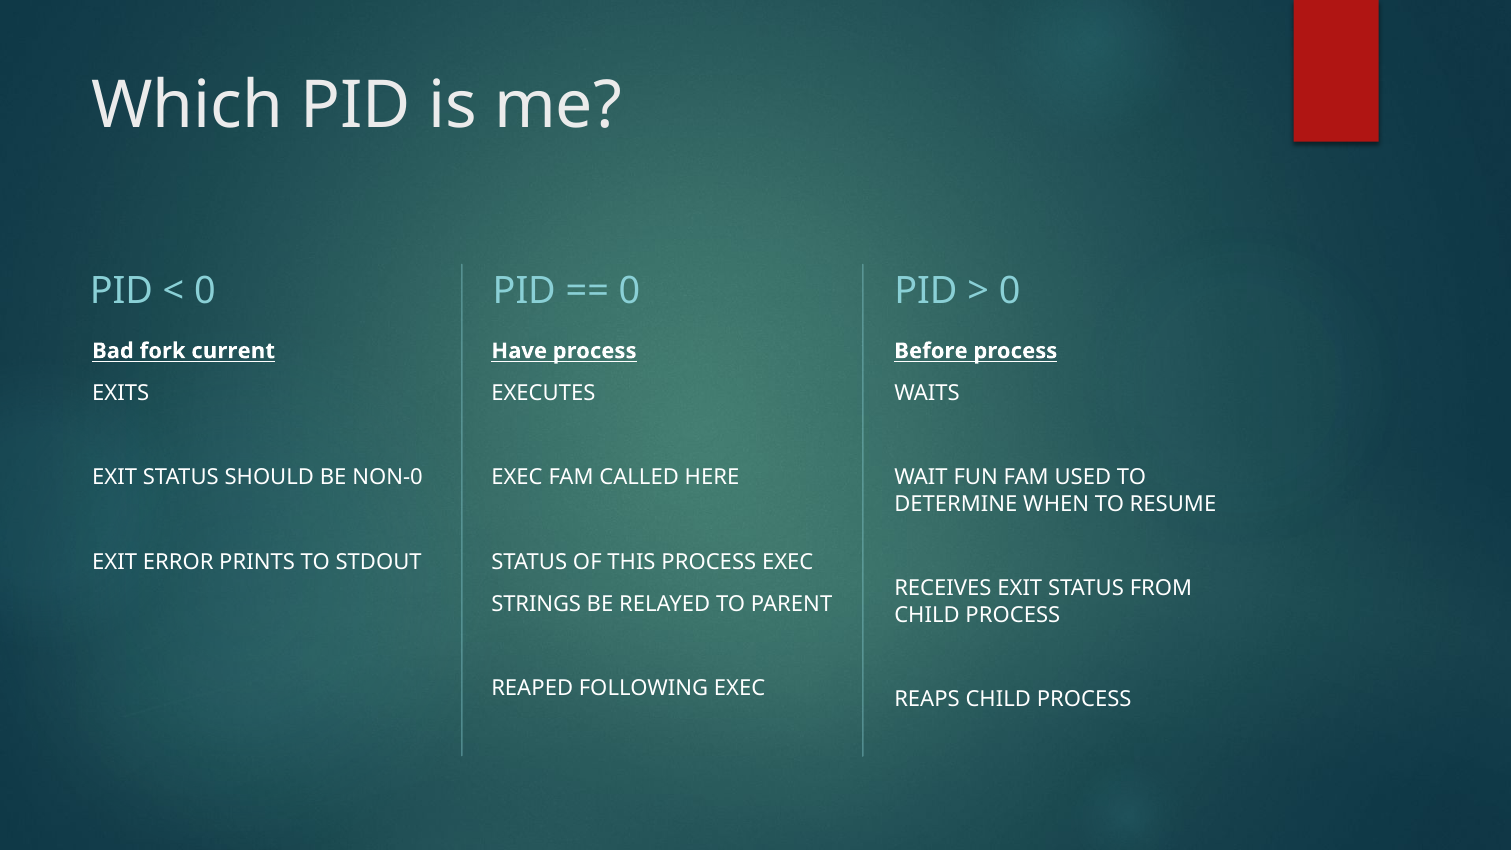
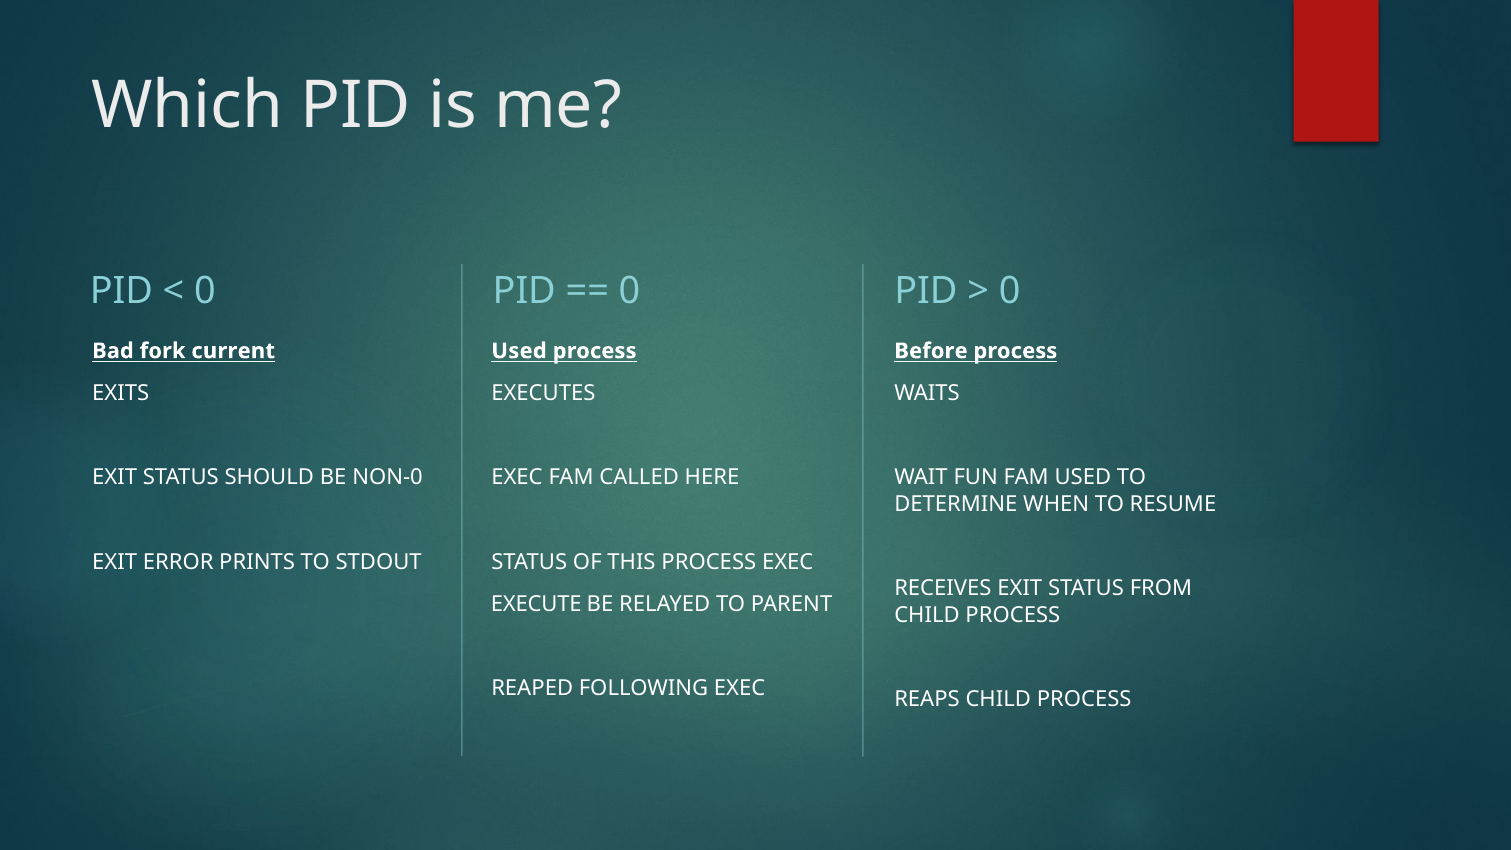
Have at (519, 351): Have -> Used
STRINGS: STRINGS -> EXECUTE
